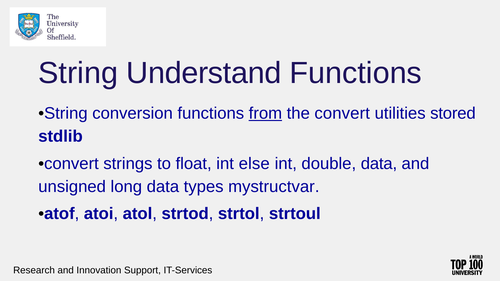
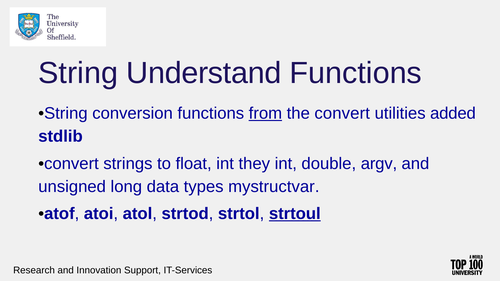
stored: stored -> added
else: else -> they
double data: data -> argv
strtoul underline: none -> present
